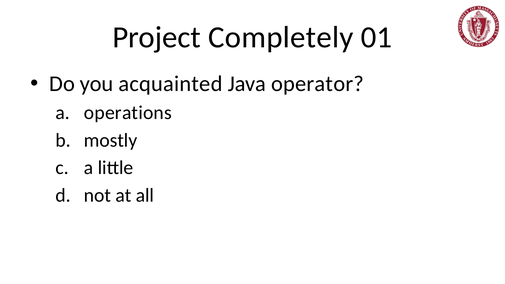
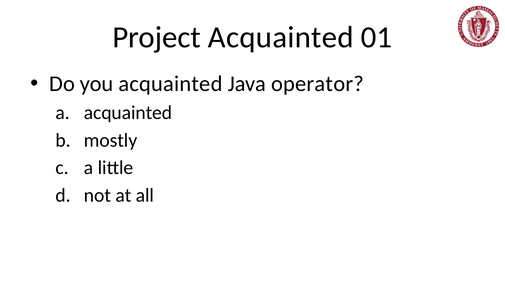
Project Completely: Completely -> Acquainted
a operations: operations -> acquainted
